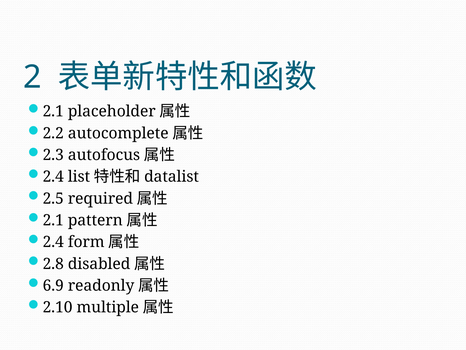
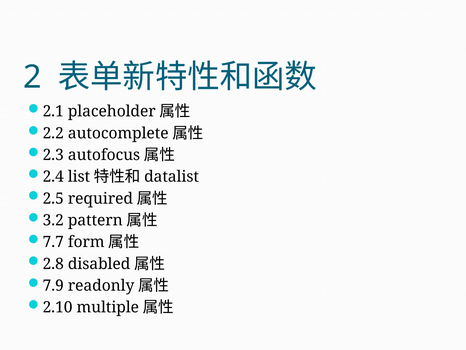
2.1 at (53, 220): 2.1 -> 3.2
2.4 at (53, 242): 2.4 -> 7.7
6.9: 6.9 -> 7.9
